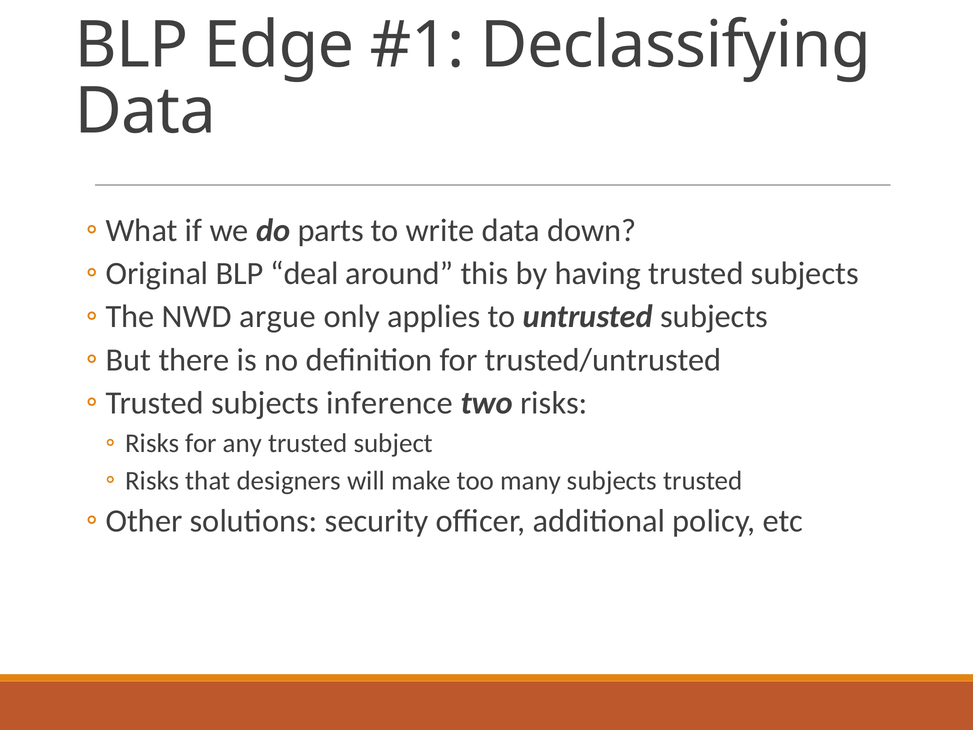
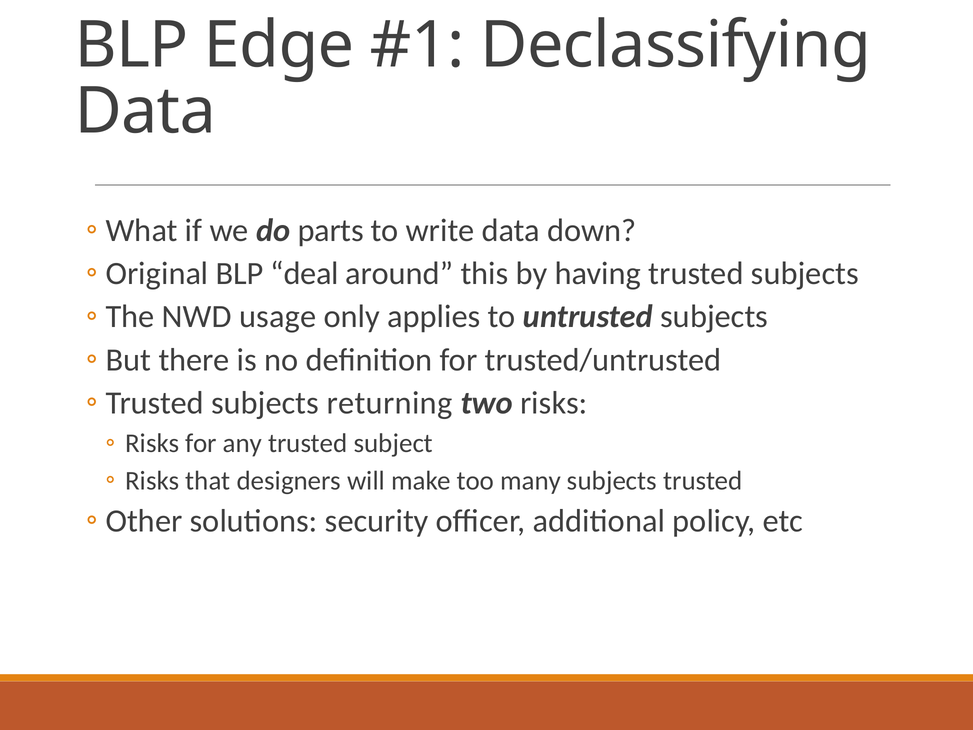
argue: argue -> usage
inference: inference -> returning
